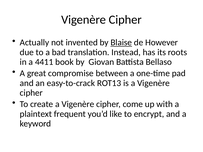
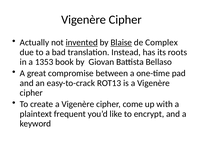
invented underline: none -> present
However: However -> Complex
4411: 4411 -> 1353
